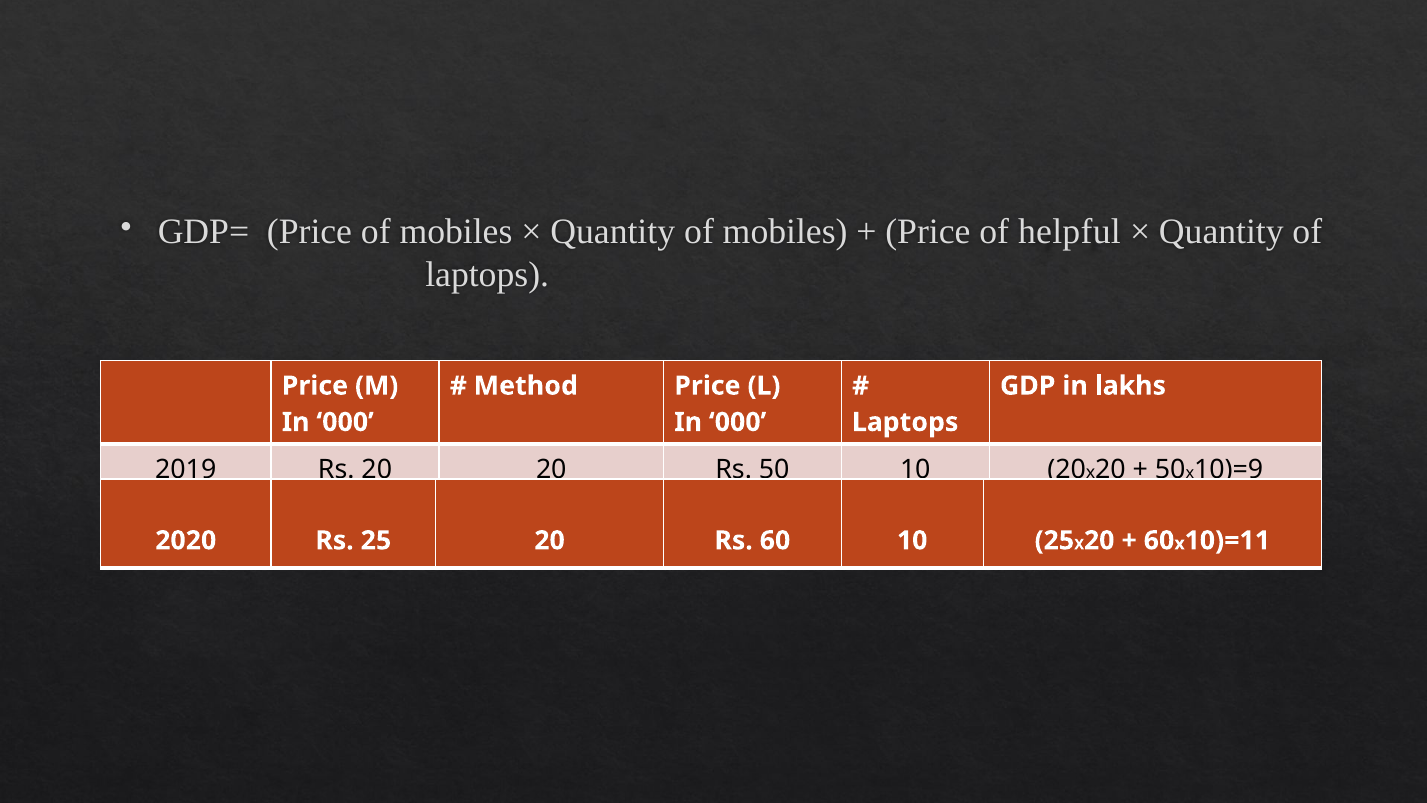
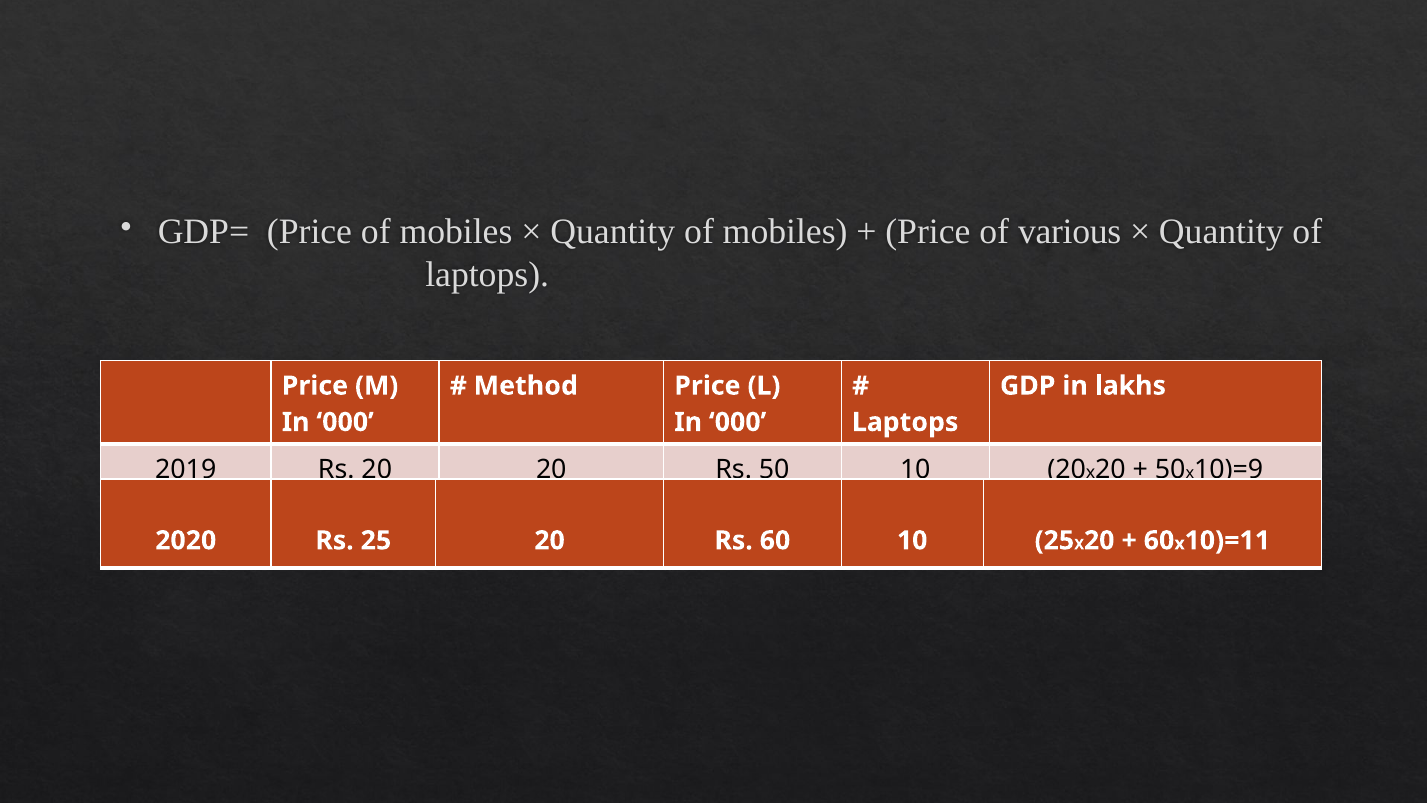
helpful: helpful -> various
